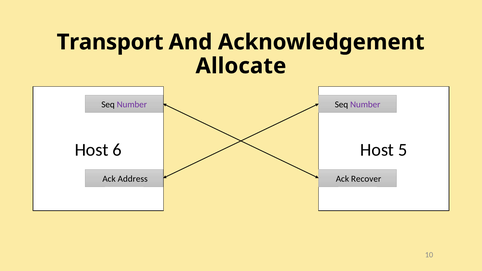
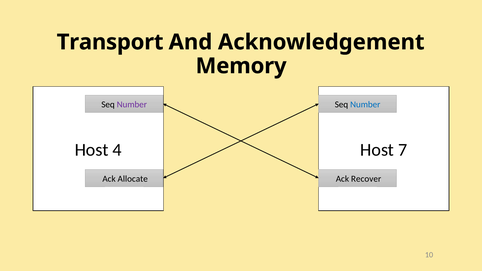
Allocate: Allocate -> Memory
Number at (365, 104) colour: purple -> blue
6: 6 -> 4
5: 5 -> 7
Address: Address -> Allocate
